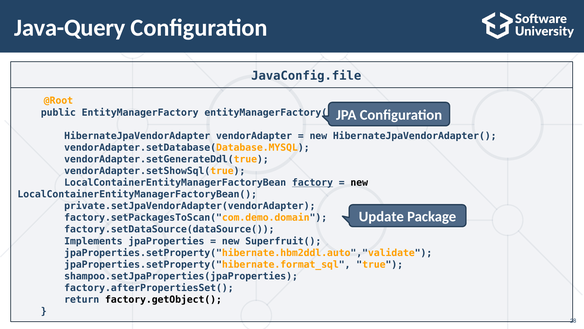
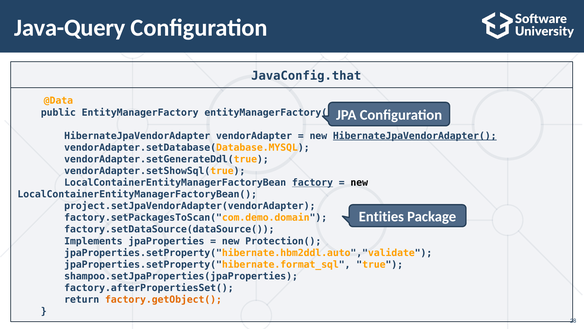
JavaConfig.file: JavaConfig.file -> JavaConfig.that
@Root: @Root -> @Data
HibernateJpaVendorAdapter( underline: none -> present
private.setJpaVendorAdapter(vendorAdapter: private.setJpaVendorAdapter(vendorAdapter -> project.setJpaVendorAdapter(vendorAdapter
Update: Update -> Entities
Superfruit(: Superfruit( -> Protection(
factory.getObject( colour: black -> orange
